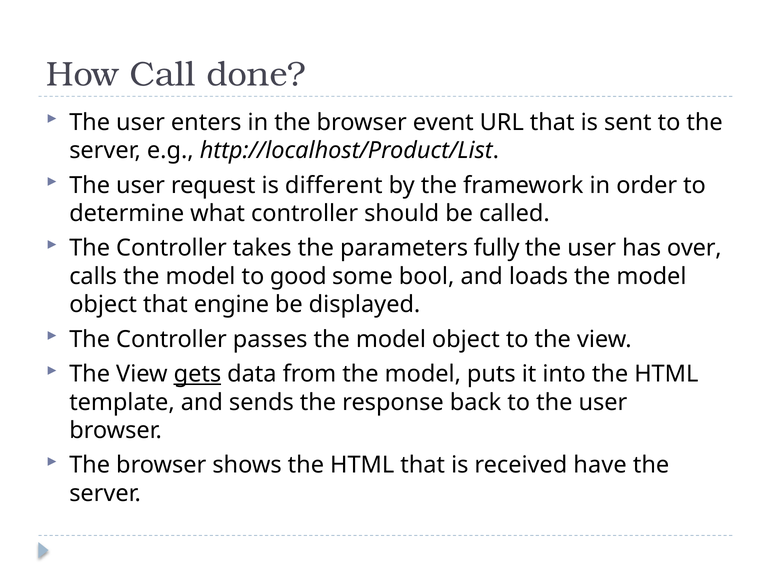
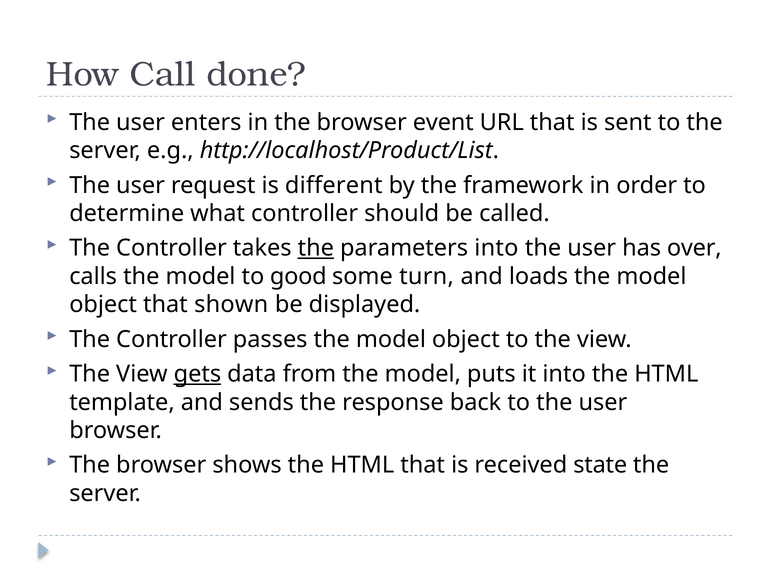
the at (316, 248) underline: none -> present
parameters fully: fully -> into
bool: bool -> turn
engine: engine -> shown
have: have -> state
